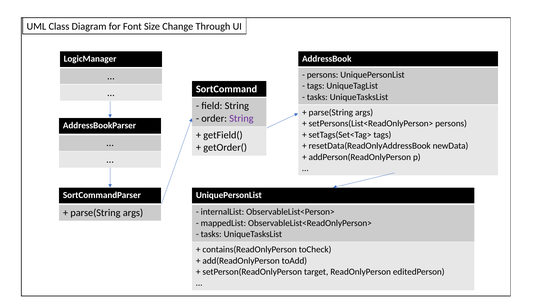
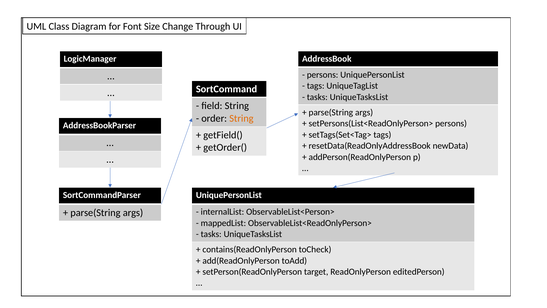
String at (241, 118) colour: purple -> orange
